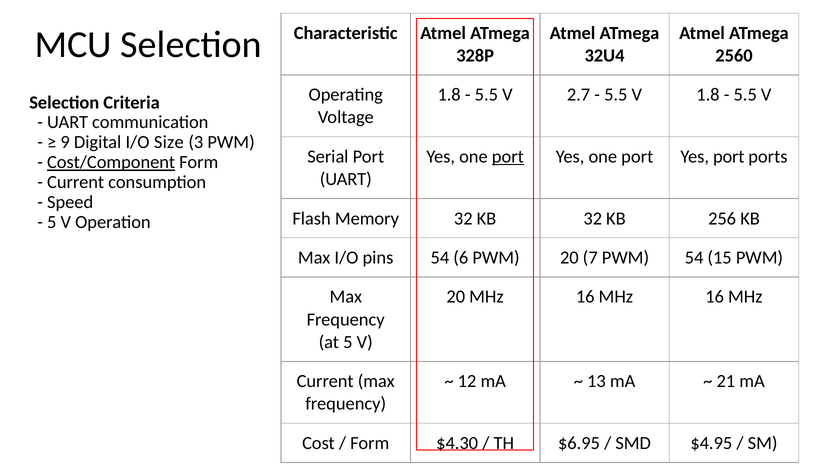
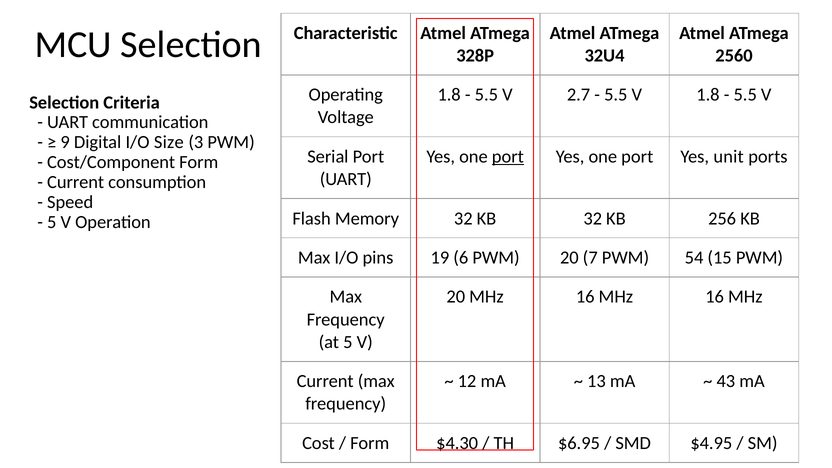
Yes port: port -> unit
Cost/Component underline: present -> none
pins 54: 54 -> 19
21: 21 -> 43
